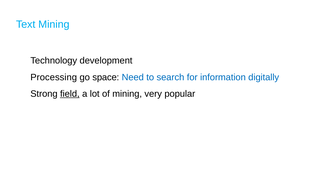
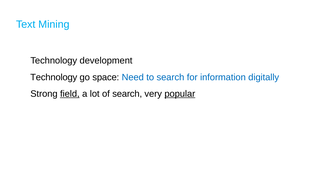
Processing at (54, 77): Processing -> Technology
of mining: mining -> search
popular underline: none -> present
